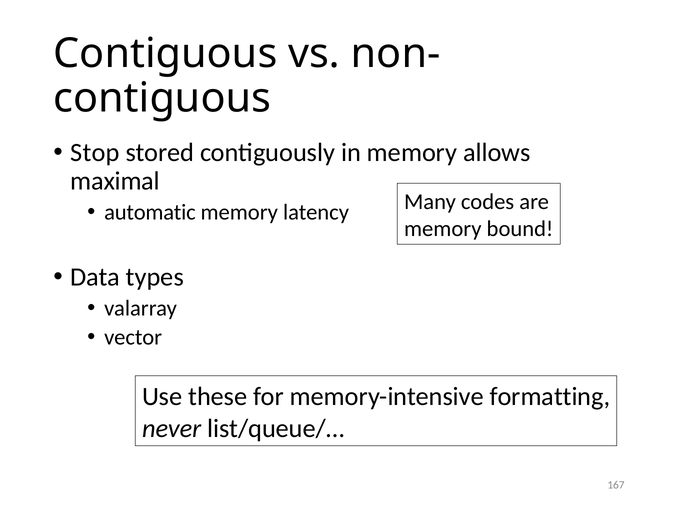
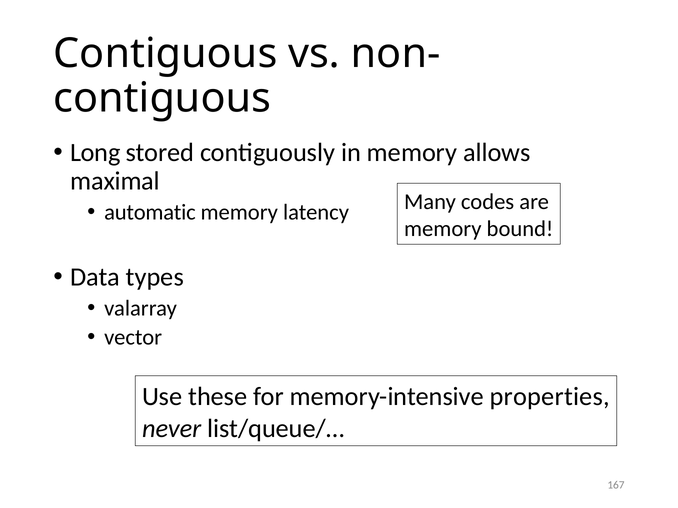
Stop: Stop -> Long
formatting: formatting -> properties
